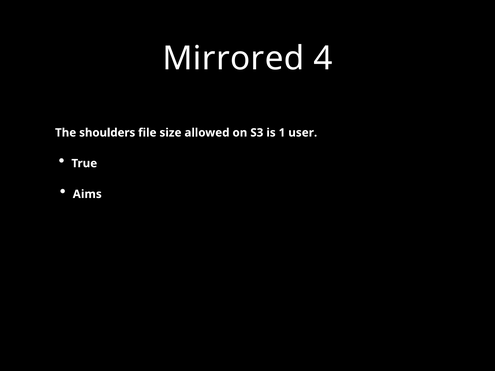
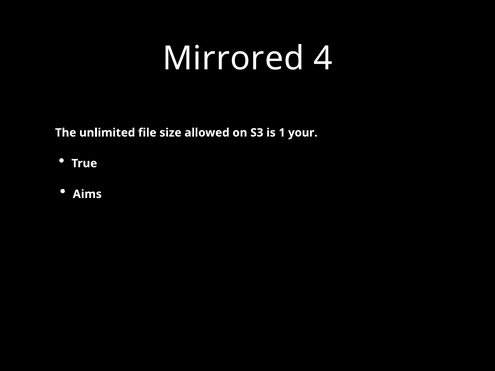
shoulders: shoulders -> unlimited
user: user -> your
